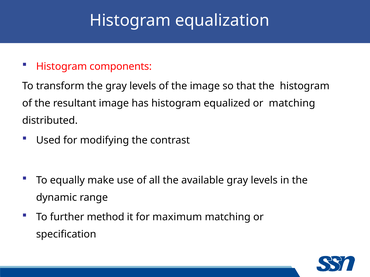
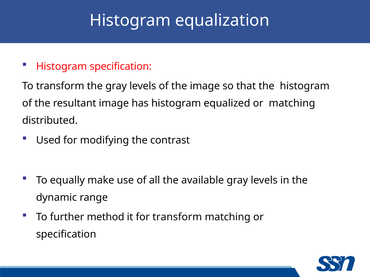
Histogram components: components -> specification
for maximum: maximum -> transform
